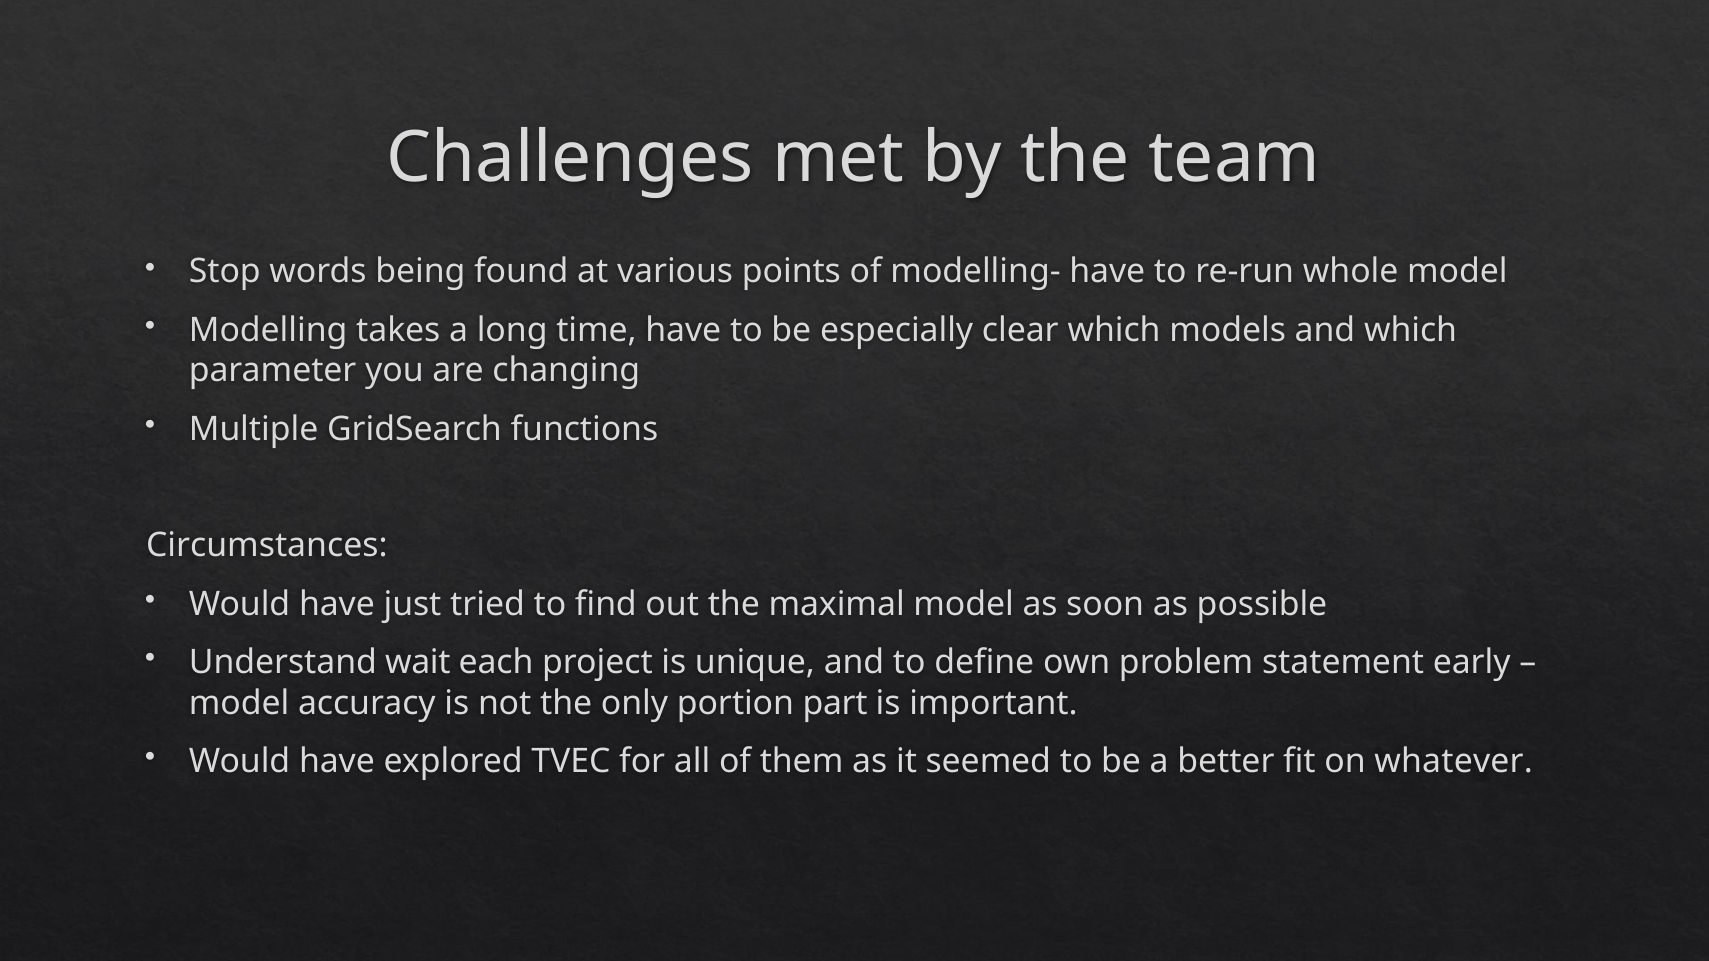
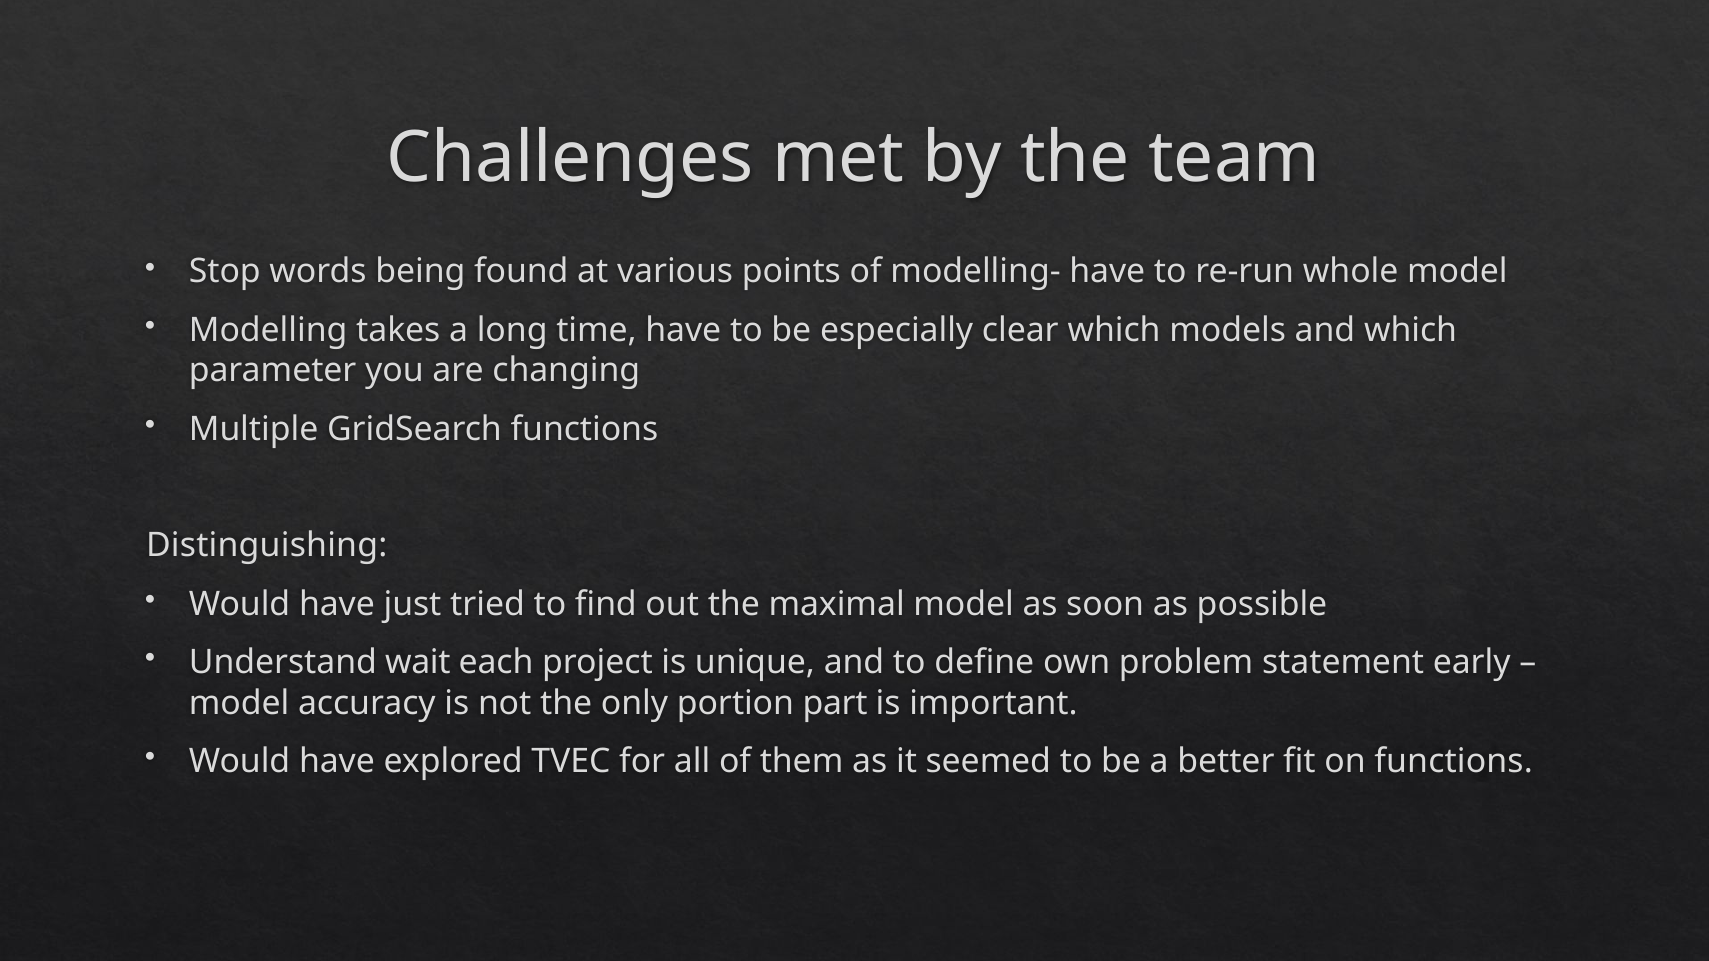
Circumstances: Circumstances -> Distinguishing
on whatever: whatever -> functions
